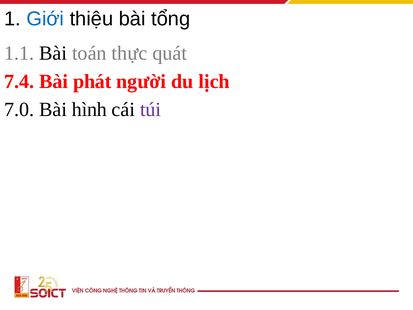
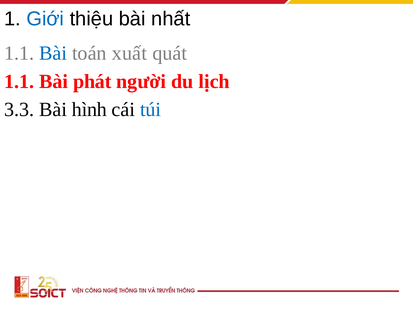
tổng: tổng -> nhất
Bài at (53, 53) colour: black -> blue
thực: thực -> xuất
7.4 at (19, 81): 7.4 -> 1.1
7.0: 7.0 -> 3.3
túi colour: purple -> blue
